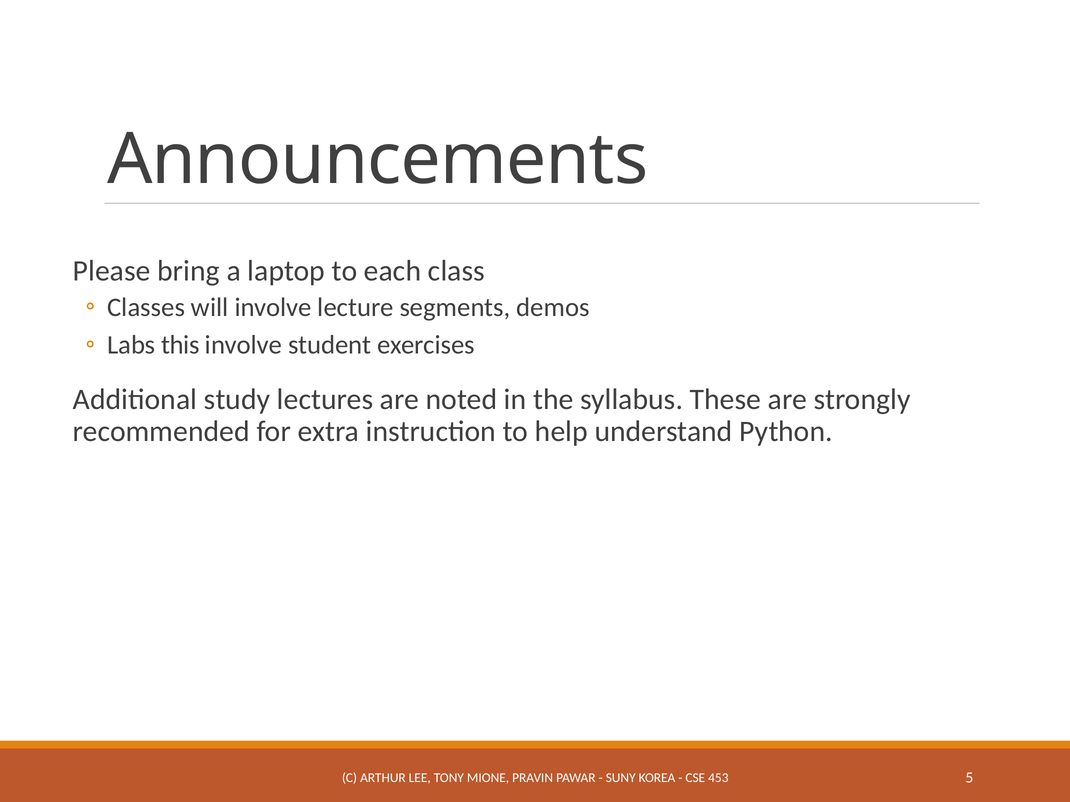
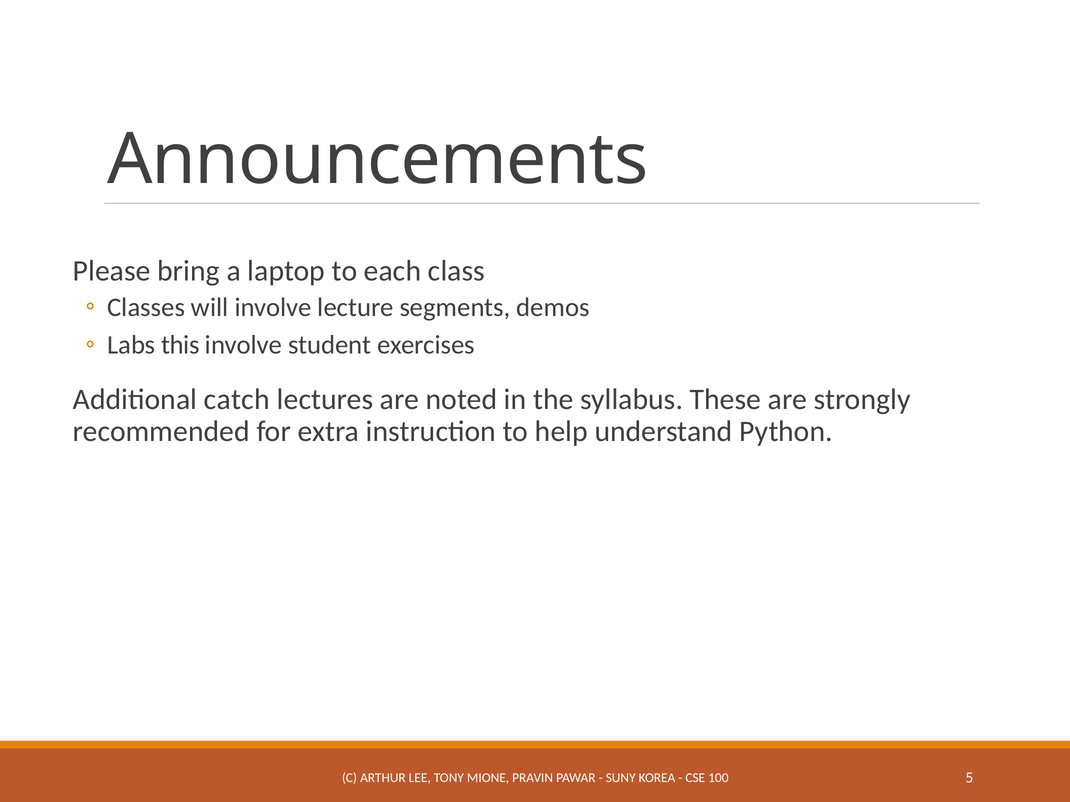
study: study -> catch
453: 453 -> 100
